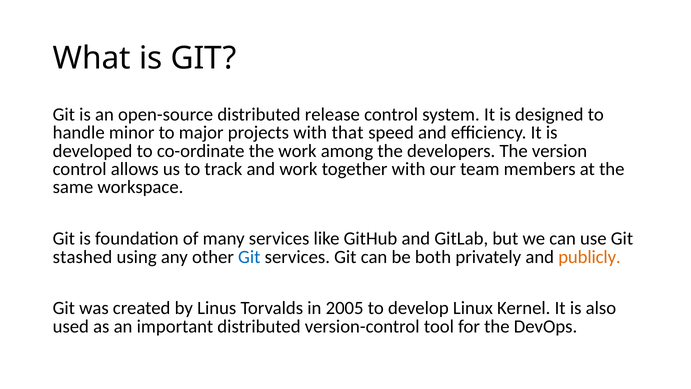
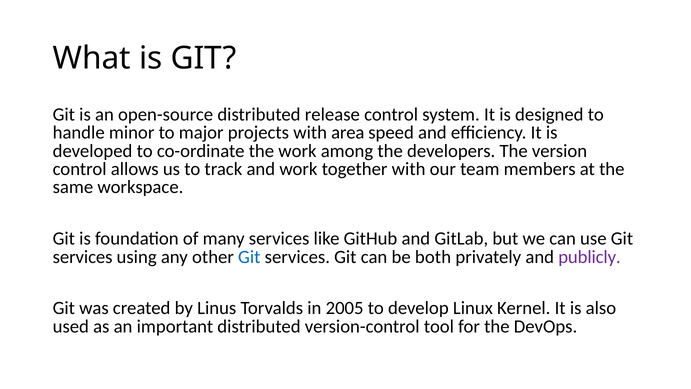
that: that -> area
stashed at (82, 257): stashed -> services
publicly colour: orange -> purple
